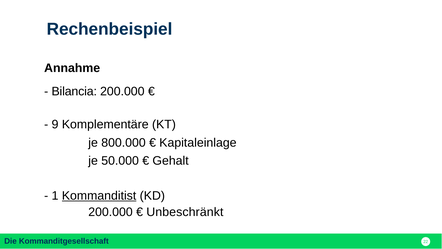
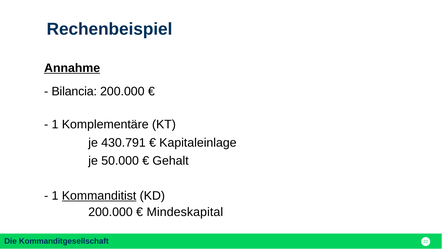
Annahme underline: none -> present
9 at (55, 124): 9 -> 1
800.000: 800.000 -> 430.791
Unbeschränkt: Unbeschränkt -> Mindeskapital
